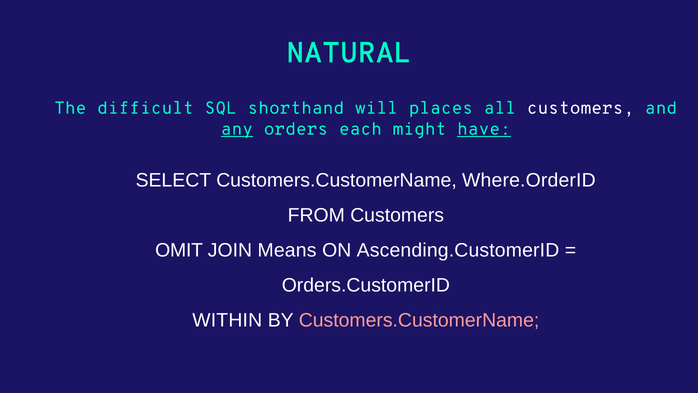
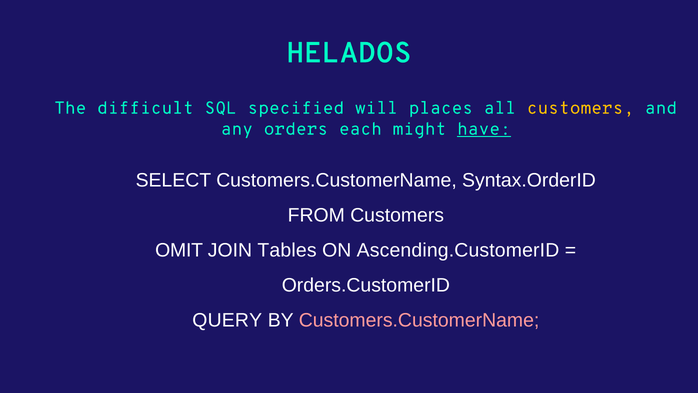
NATURAL: NATURAL -> HELADOS
shorthand: shorthand -> specified
customers at (581, 108) colour: white -> yellow
any underline: present -> none
Where.OrderID: Where.OrderID -> Syntax.OrderID
Means: Means -> Tables
WITHIN: WITHIN -> QUERY
